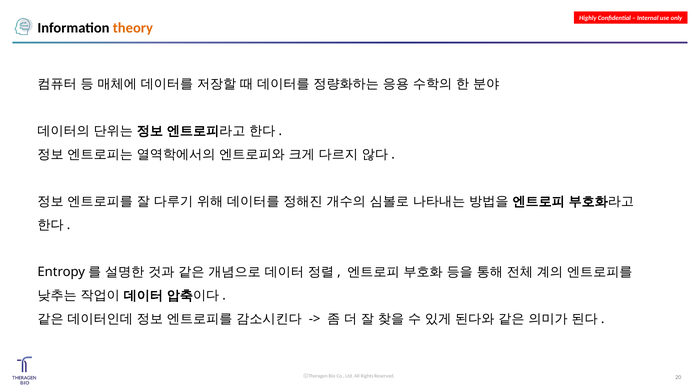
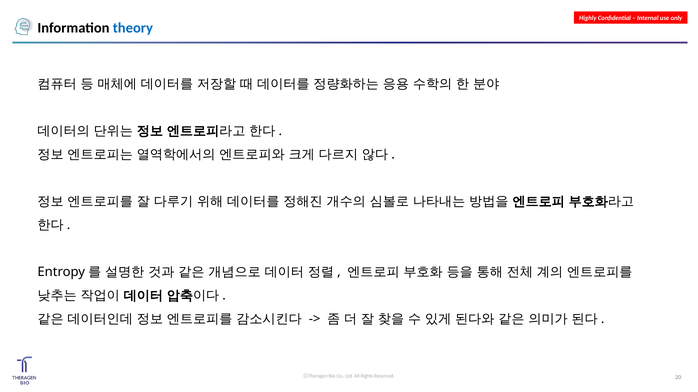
theory colour: orange -> blue
